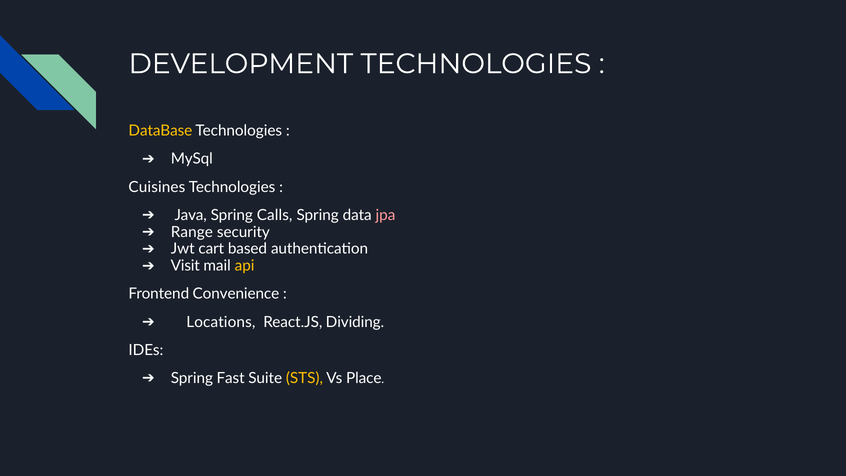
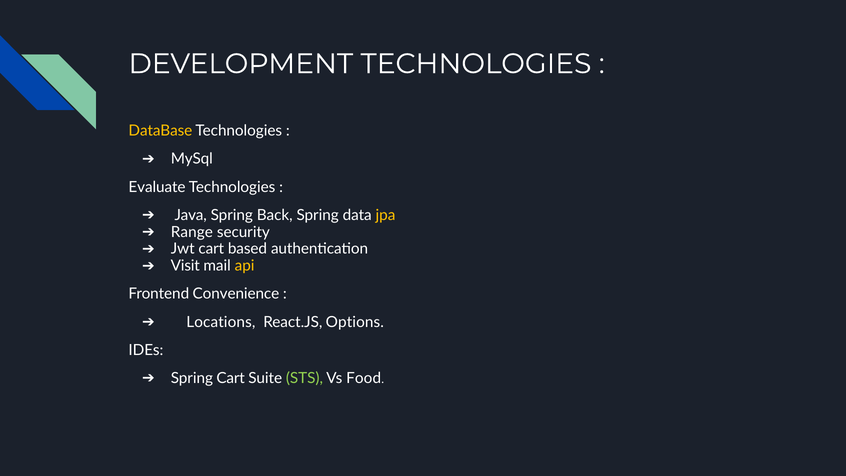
Cuisines: Cuisines -> Evaluate
Calls: Calls -> Back
jpa colour: pink -> yellow
Dividing: Dividing -> Options
Spring Fast: Fast -> Cart
STS colour: yellow -> light green
Place: Place -> Food
